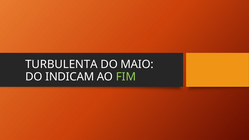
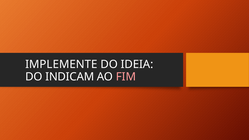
TURBULENTA: TURBULENTA -> IMPLEMENTE
MAIO: MAIO -> IDEIA
FIM colour: light green -> pink
